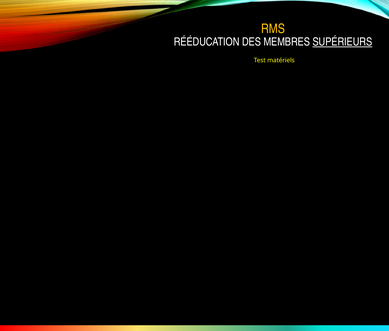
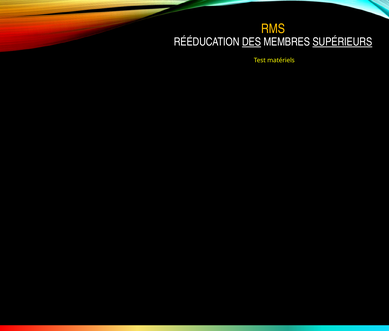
DES underline: none -> present
